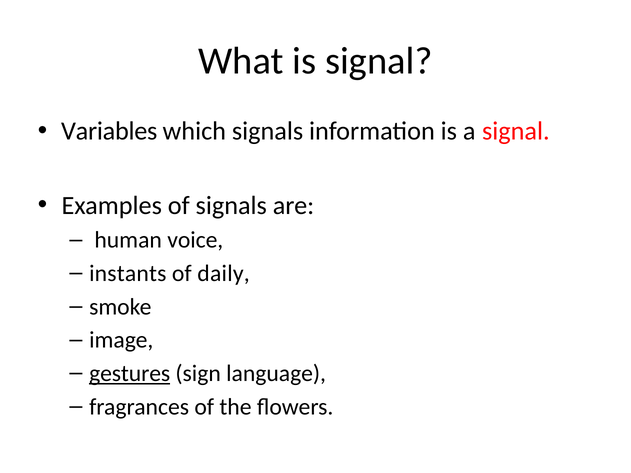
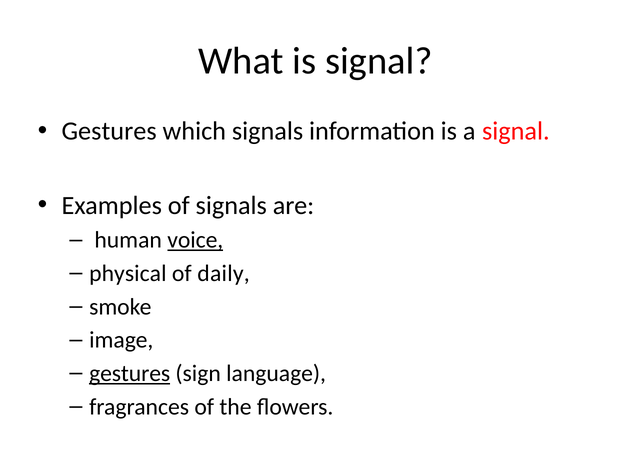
Variables at (109, 131): Variables -> Gestures
voice underline: none -> present
instants: instants -> physical
